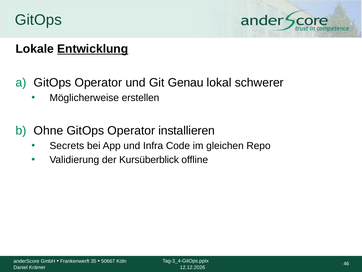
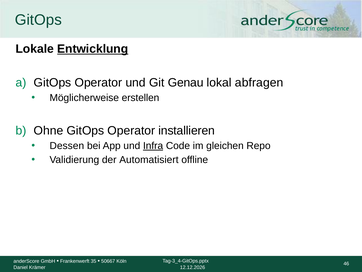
schwerer: schwerer -> abfragen
Secrets: Secrets -> Dessen
Infra underline: none -> present
Kursüberblick: Kursüberblick -> Automatisiert
